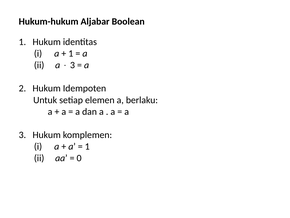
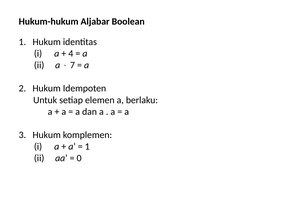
1 at (71, 53): 1 -> 4
3 at (72, 65): 3 -> 7
